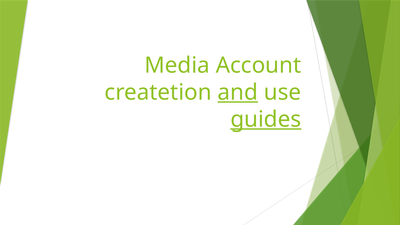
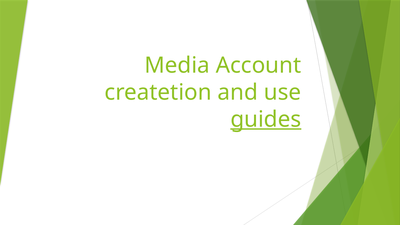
and underline: present -> none
